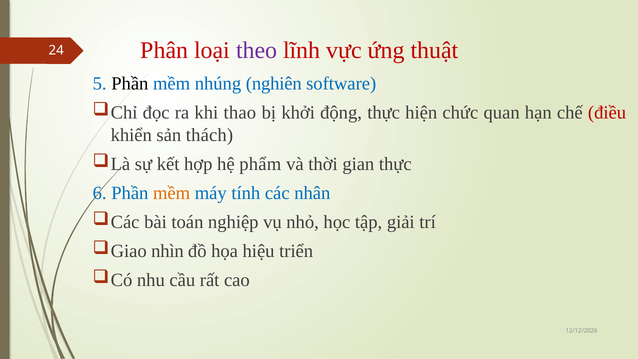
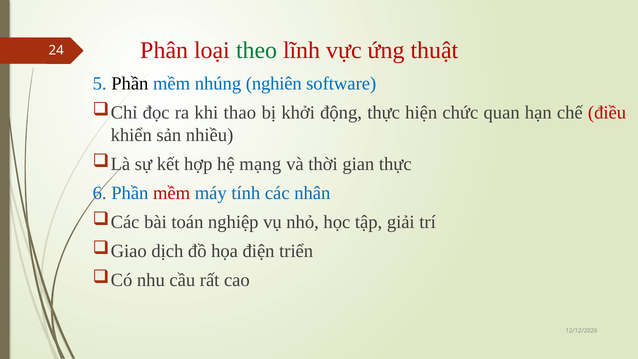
theo colour: purple -> green
thách: thách -> nhiều
phẩm: phẩm -> mạng
mềm at (172, 193) colour: orange -> red
nhìn: nhìn -> dịch
hiệu: hiệu -> điện
